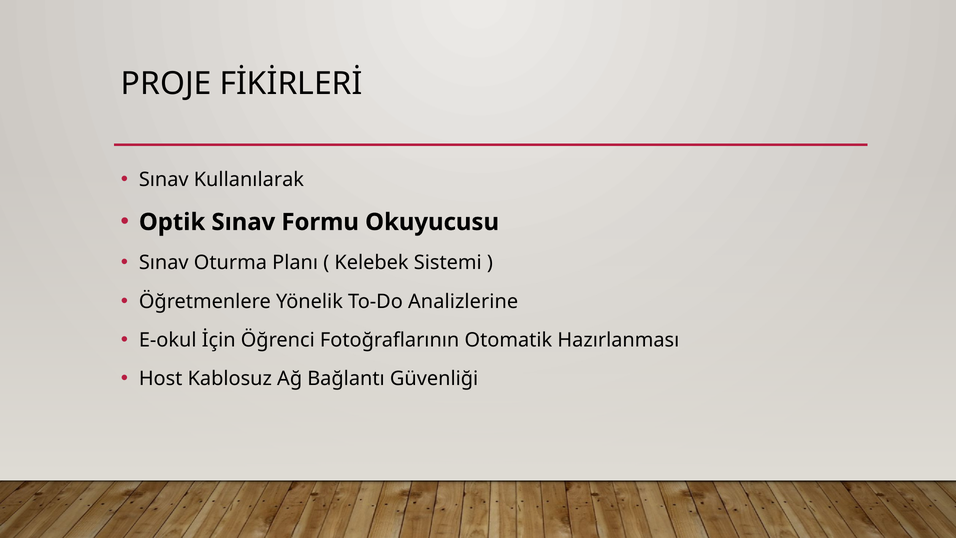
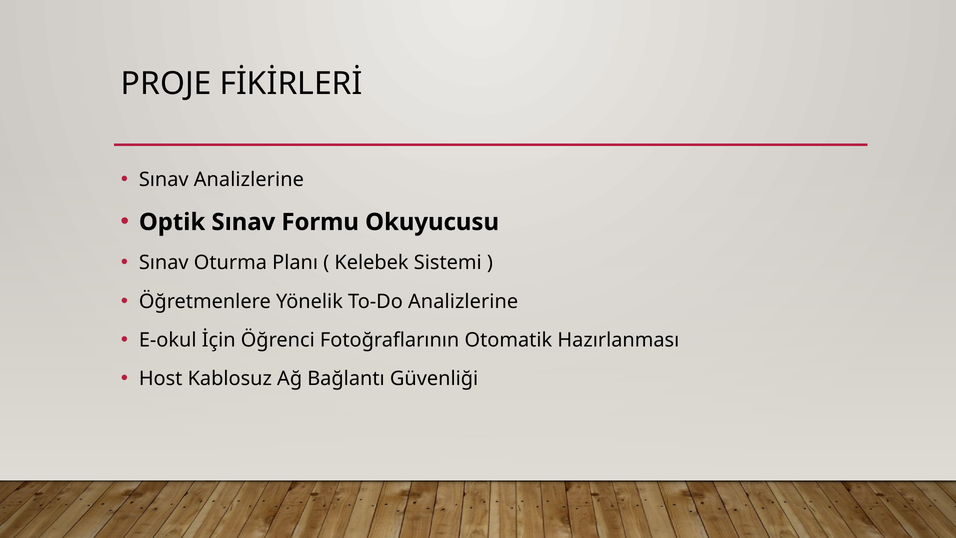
Sınav Kullanılarak: Kullanılarak -> Analizlerine
